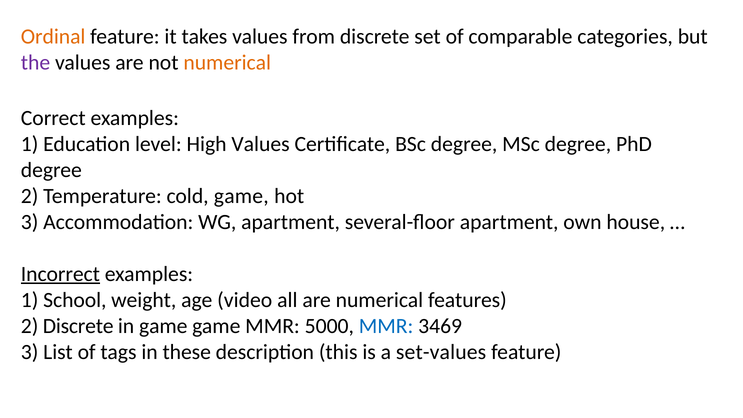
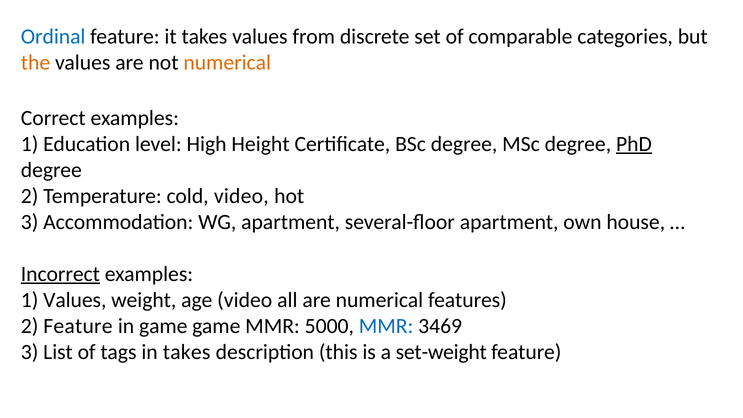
Ordinal colour: orange -> blue
the colour: purple -> orange
High Values: Values -> Height
PhD underline: none -> present
cold game: game -> video
1 School: School -> Values
2 Discrete: Discrete -> Feature
in these: these -> takes
set-values: set-values -> set-weight
